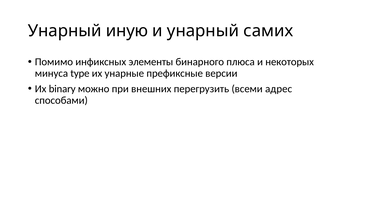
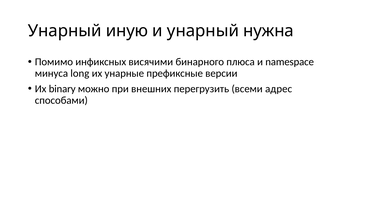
самих: самих -> нужна
элементы: элементы -> висячими
некоторых: некоторых -> namespace
type: type -> long
